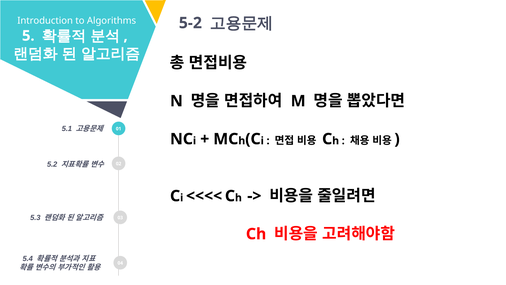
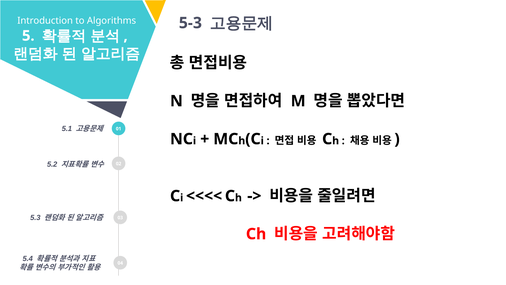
5-2: 5-2 -> 5-3
